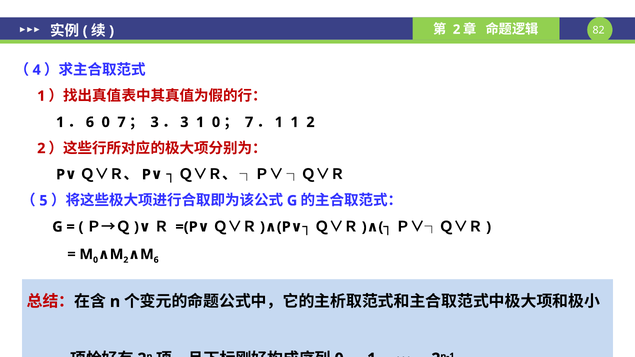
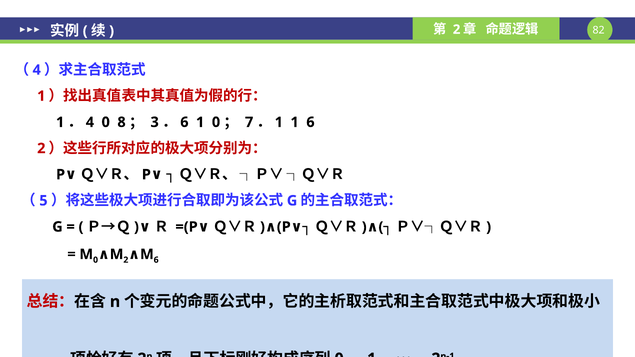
6 at (90, 122): 6 -> 4
0 7: 7 -> 8
3 at (184, 122): 3 -> 6
1 2: 2 -> 6
